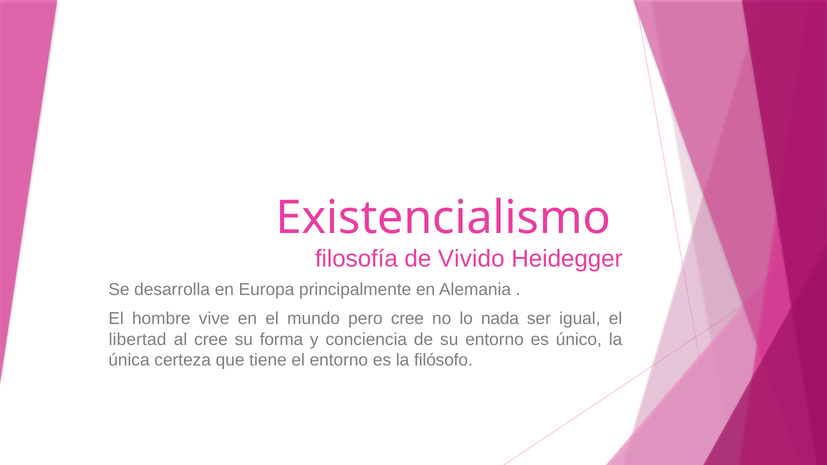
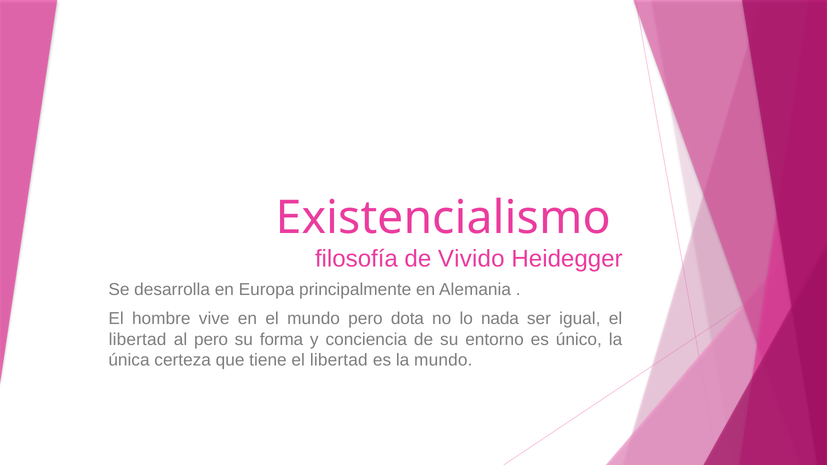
pero cree: cree -> dota
al cree: cree -> pero
tiene el entorno: entorno -> libertad
la filósofo: filósofo -> mundo
